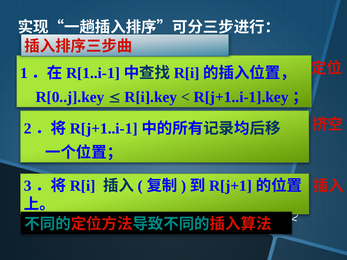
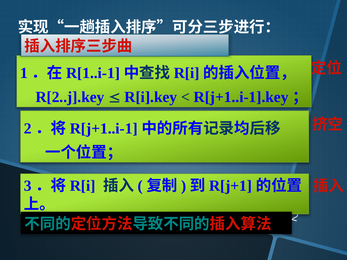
R[0..j].key: R[0..j].key -> R[2..j].key
